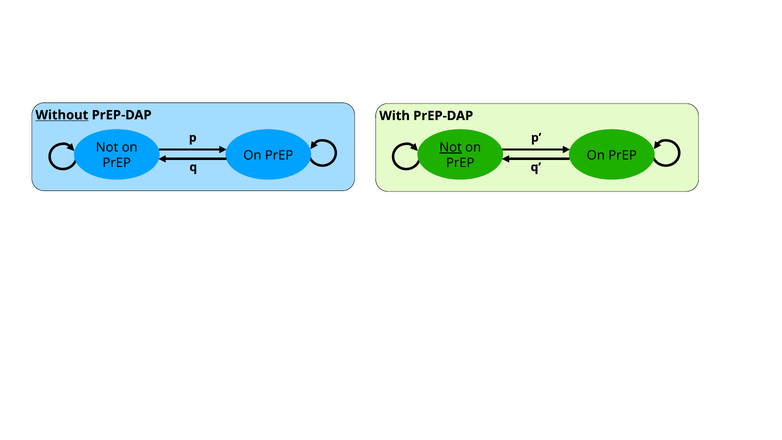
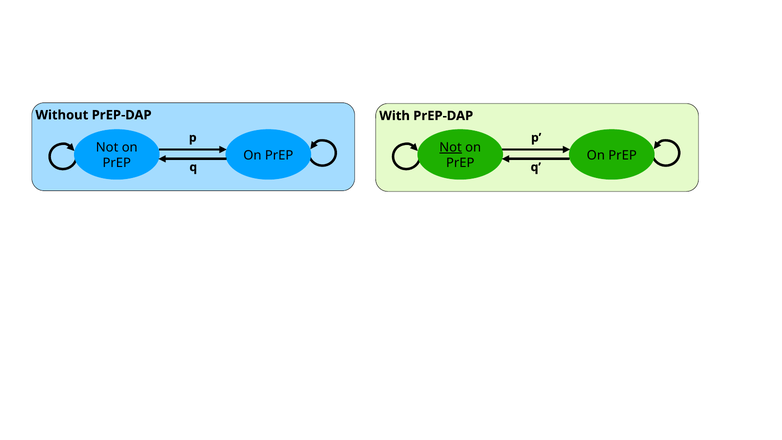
Without underline: present -> none
